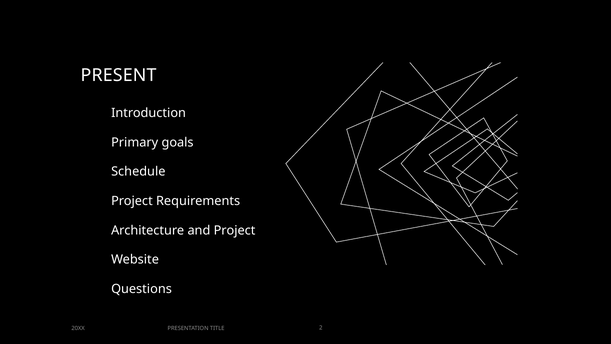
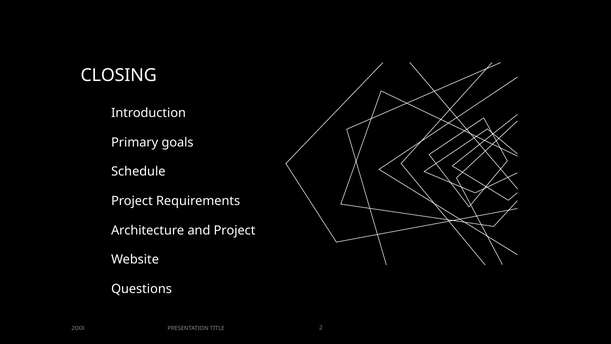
PRESENT: PRESENT -> CLOSING
